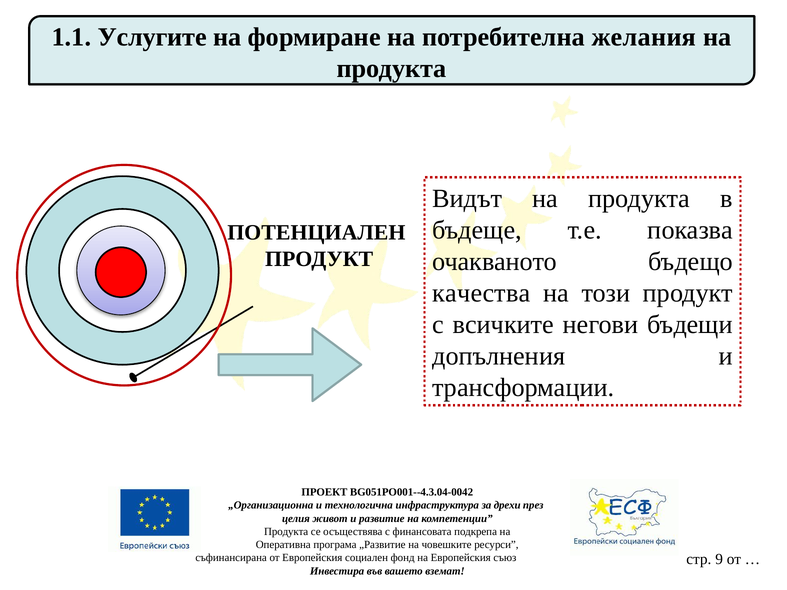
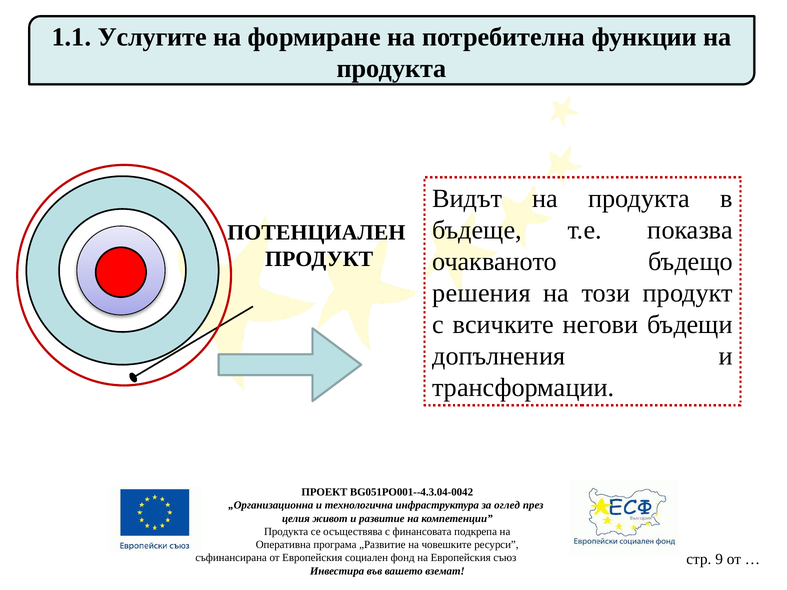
желания: желания -> функции
качества: качества -> решения
дрехи: дрехи -> оглед
